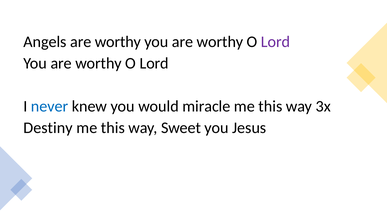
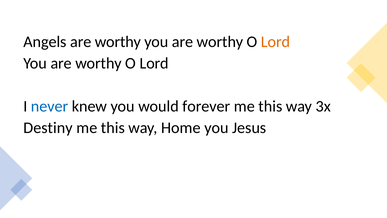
Lord at (276, 42) colour: purple -> orange
miracle: miracle -> forever
Sweet: Sweet -> Home
